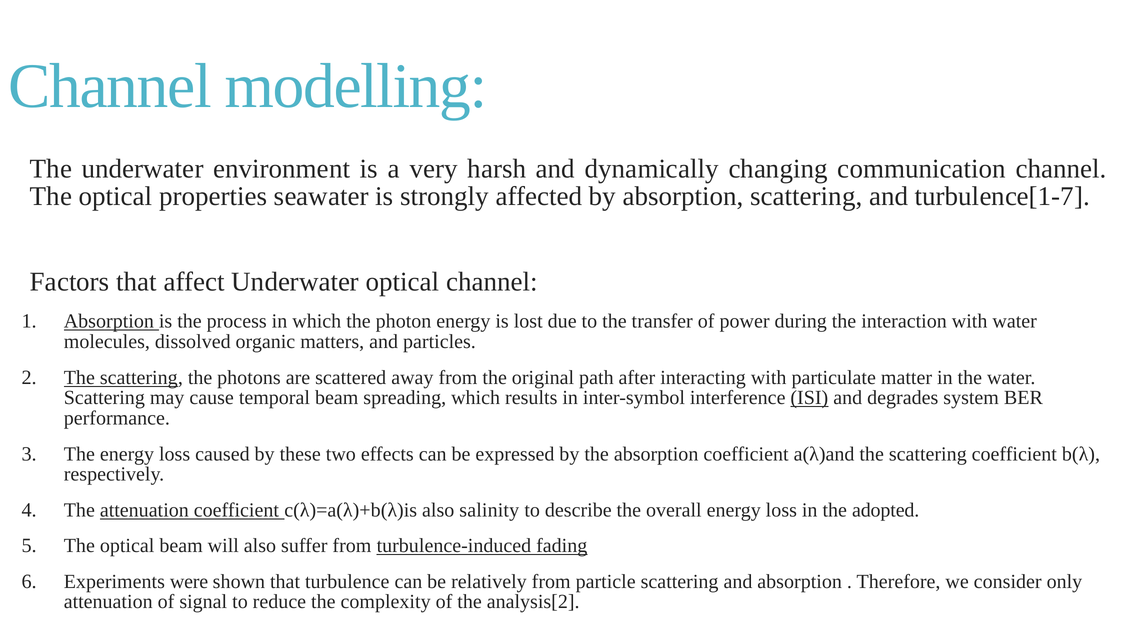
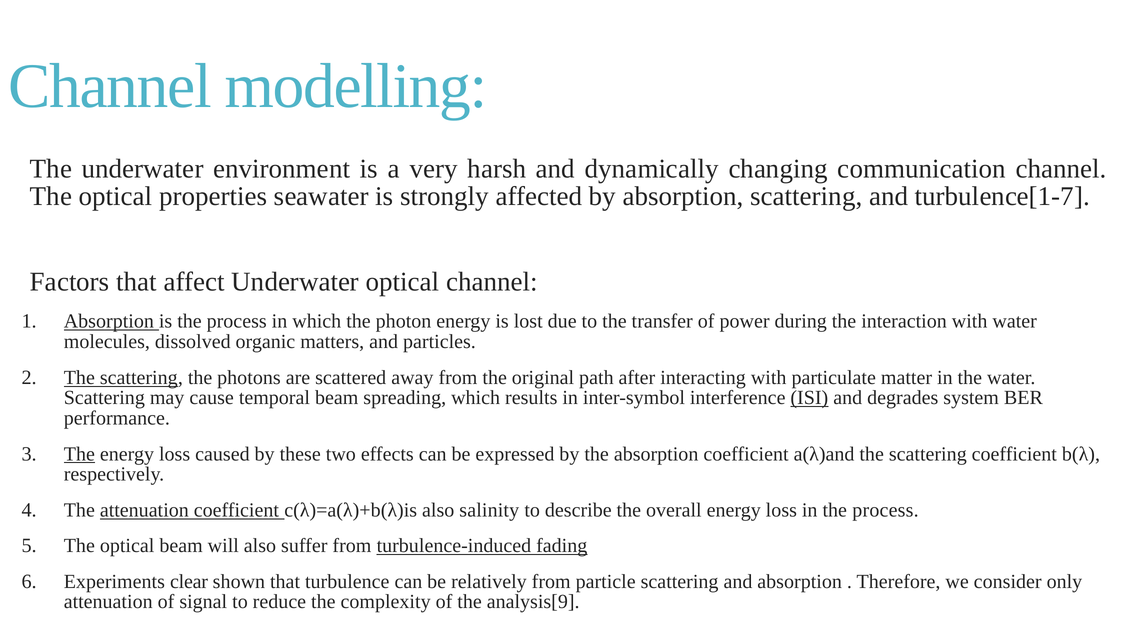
The at (79, 454) underline: none -> present
in the adopted: adopted -> process
were: were -> clear
analysis[2: analysis[2 -> analysis[9
